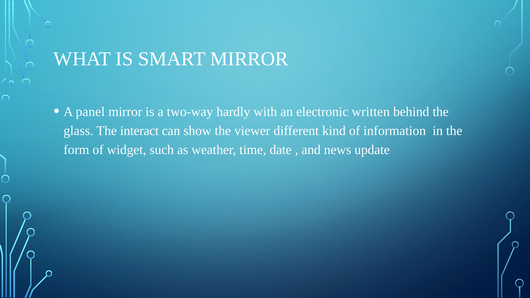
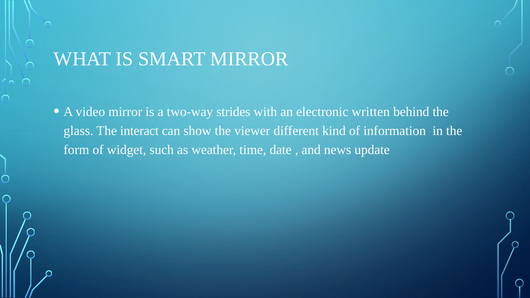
panel: panel -> video
hardly: hardly -> strides
